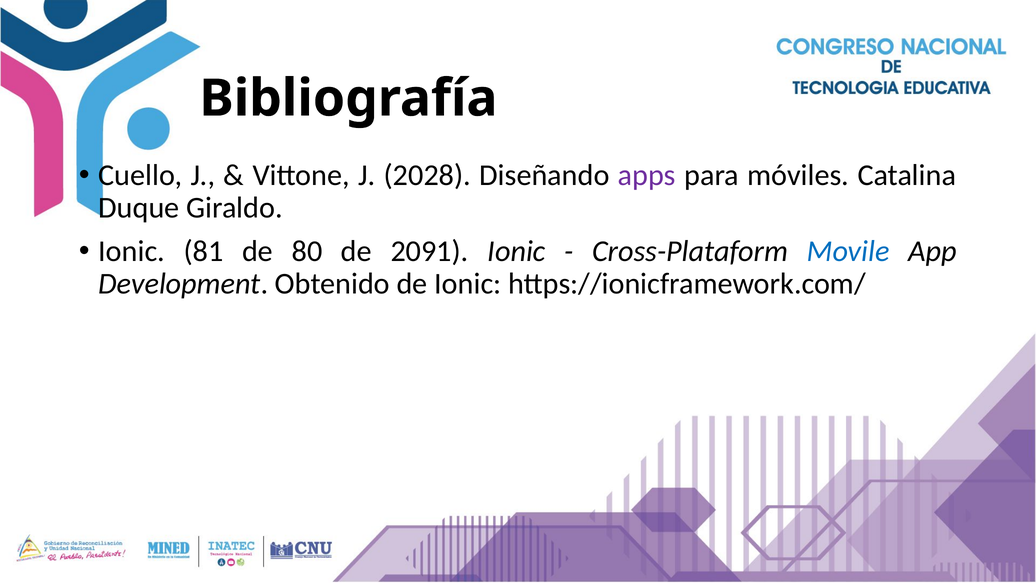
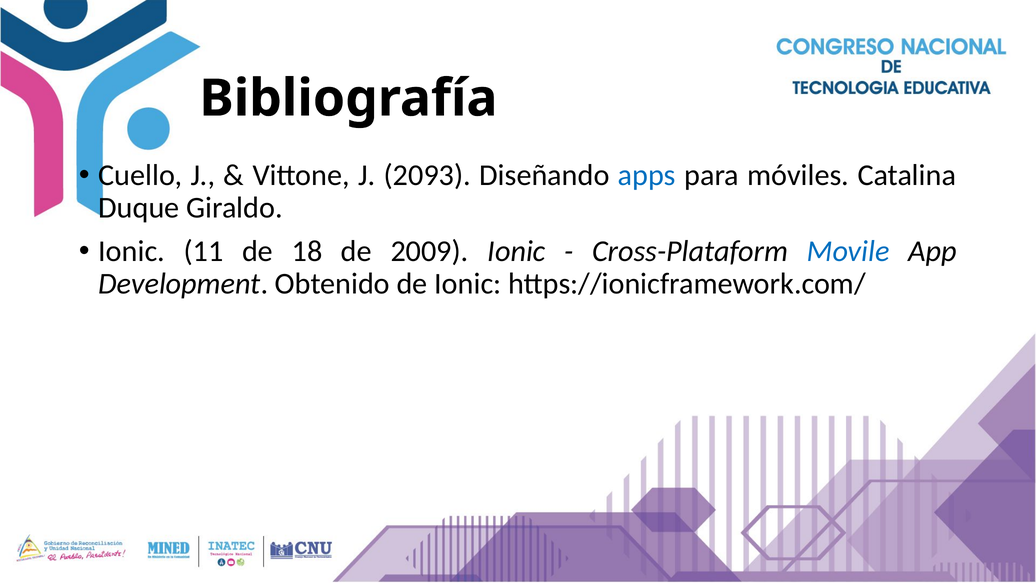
2028: 2028 -> 2093
apps colour: purple -> blue
81: 81 -> 11
80: 80 -> 18
2091: 2091 -> 2009
